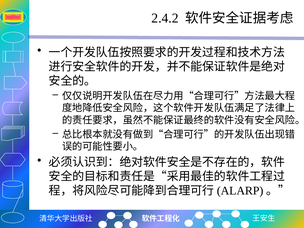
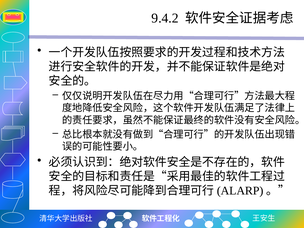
2.4.2: 2.4.2 -> 9.4.2
